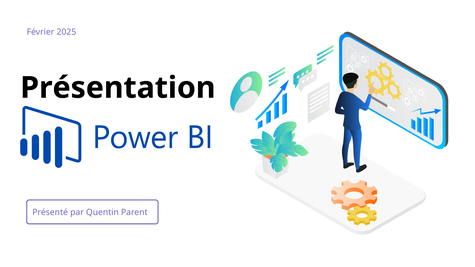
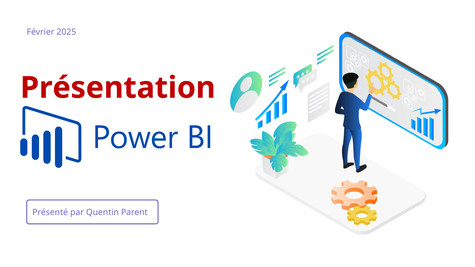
Présentation colour: black -> red
